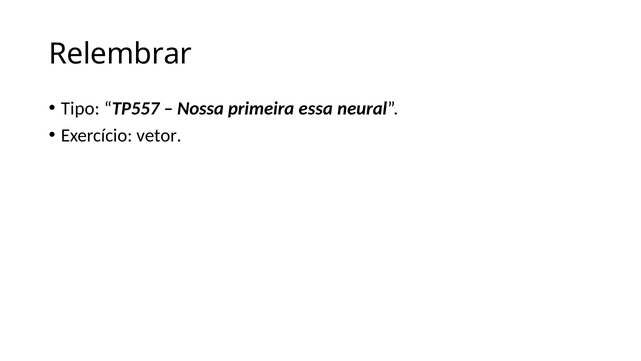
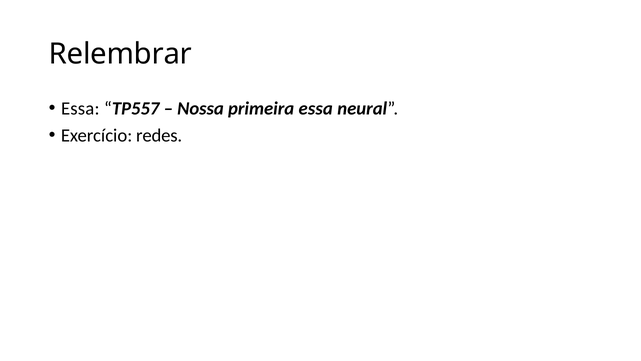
Tipo at (80, 108): Tipo -> Essa
vetor: vetor -> redes
